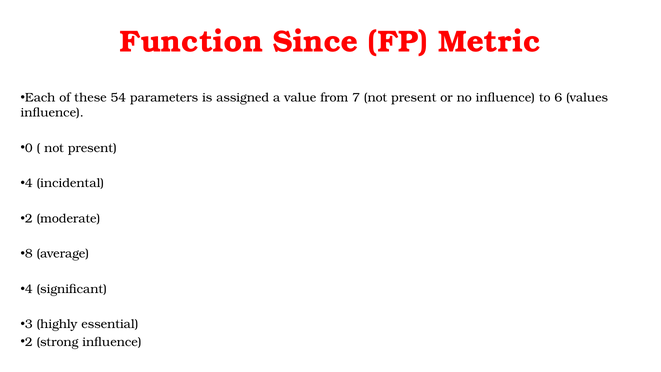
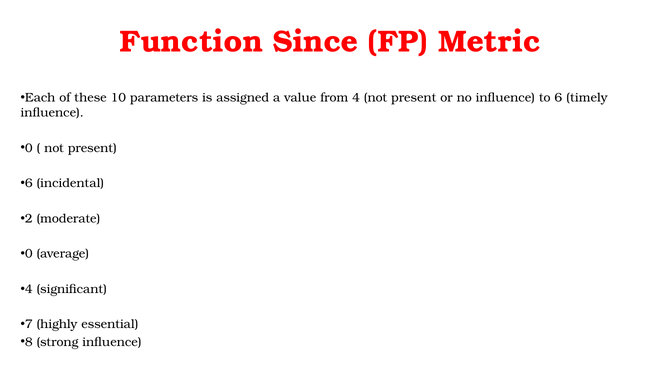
54: 54 -> 10
from 7: 7 -> 4
values: values -> timely
4 at (29, 183): 4 -> 6
8 at (29, 254): 8 -> 0
3: 3 -> 7
2 at (29, 342): 2 -> 8
